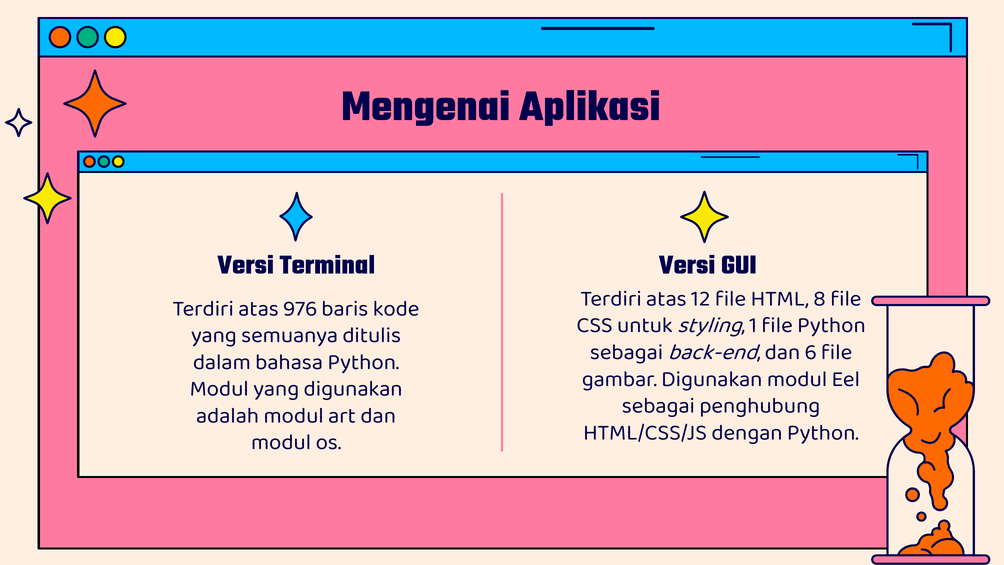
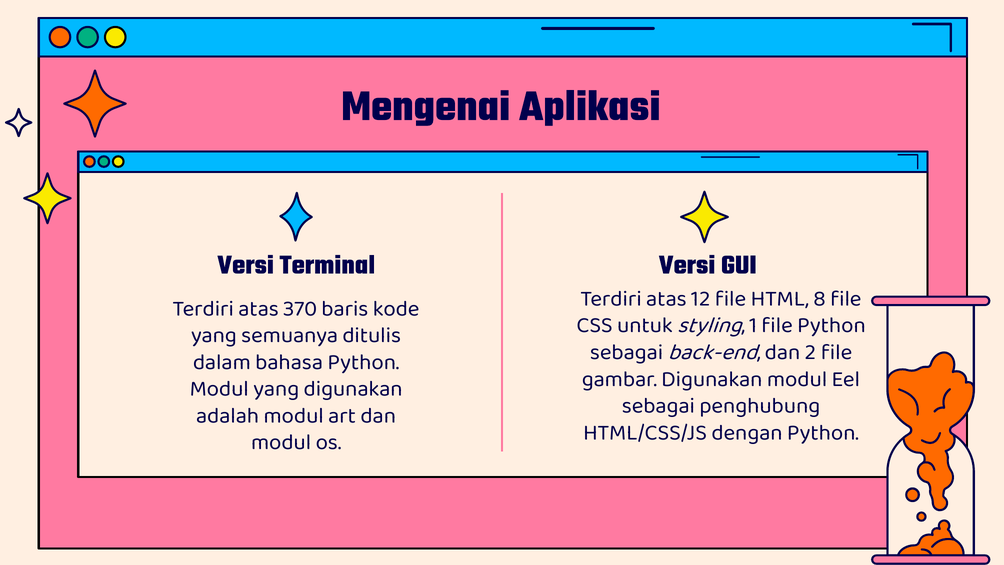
976: 976 -> 370
6: 6 -> 2
